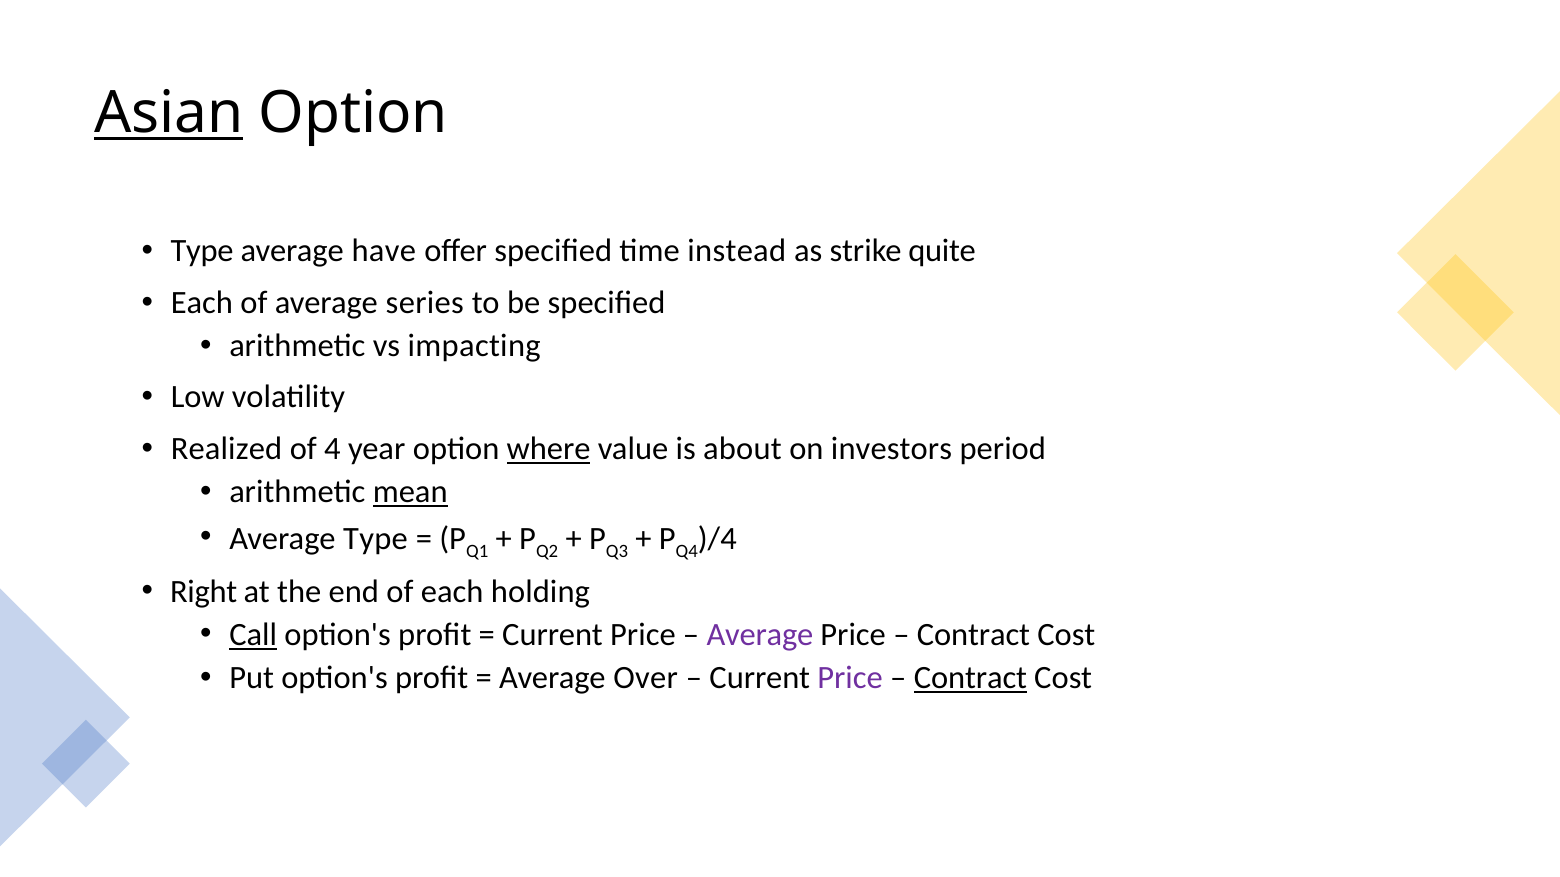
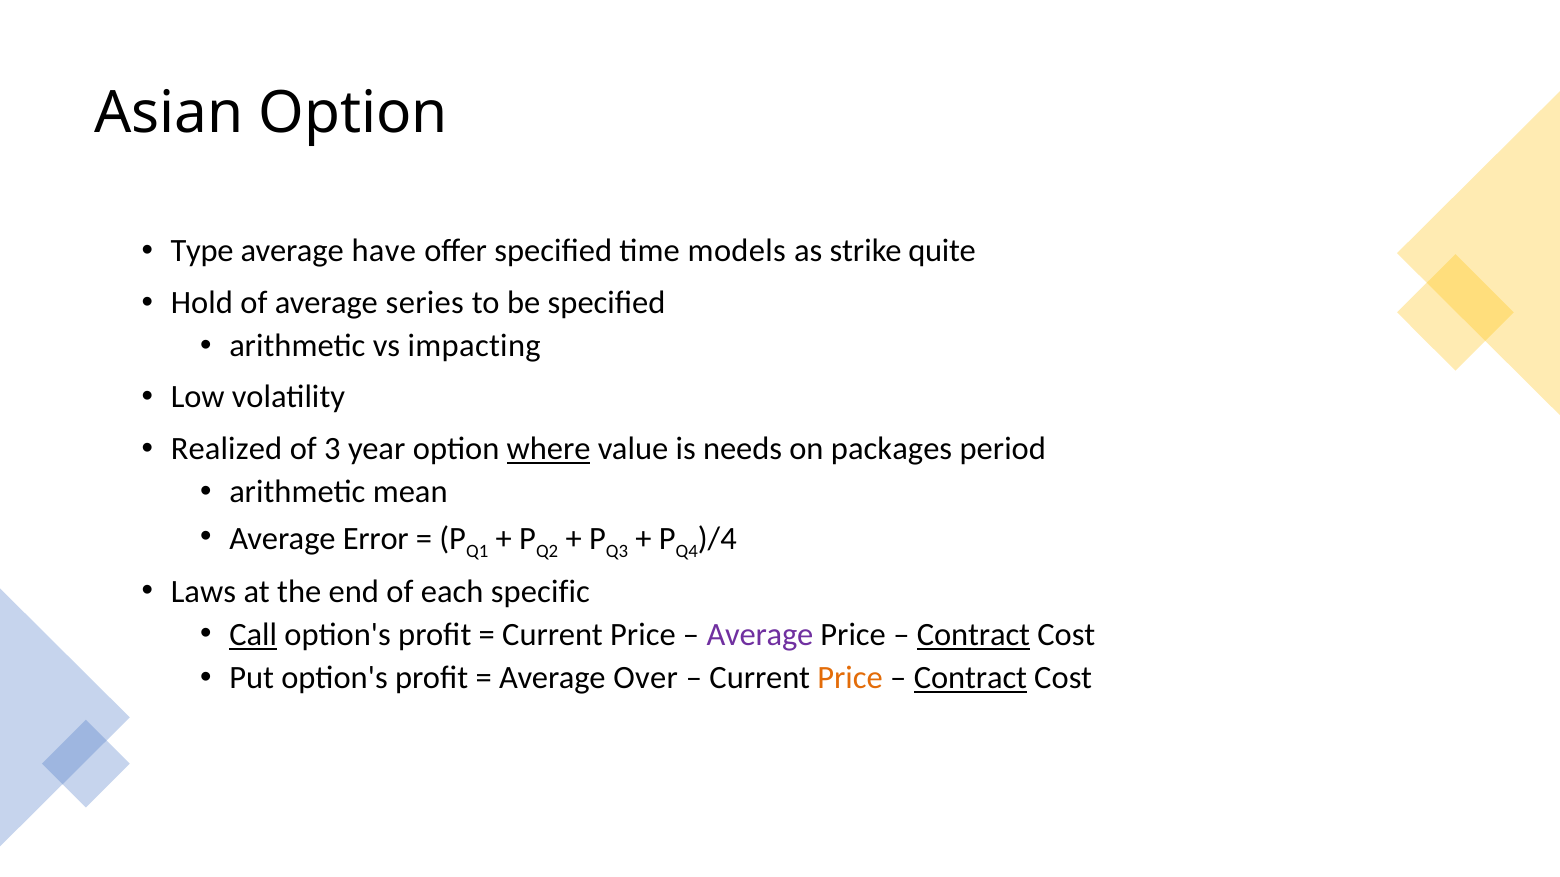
Asian underline: present -> none
instead: instead -> models
Each at (202, 303): Each -> Hold
4: 4 -> 3
about: about -> needs
investors: investors -> packages
mean underline: present -> none
Average Type: Type -> Error
Right: Right -> Laws
holding: holding -> specific
Contract at (973, 635) underline: none -> present
Price at (850, 678) colour: purple -> orange
